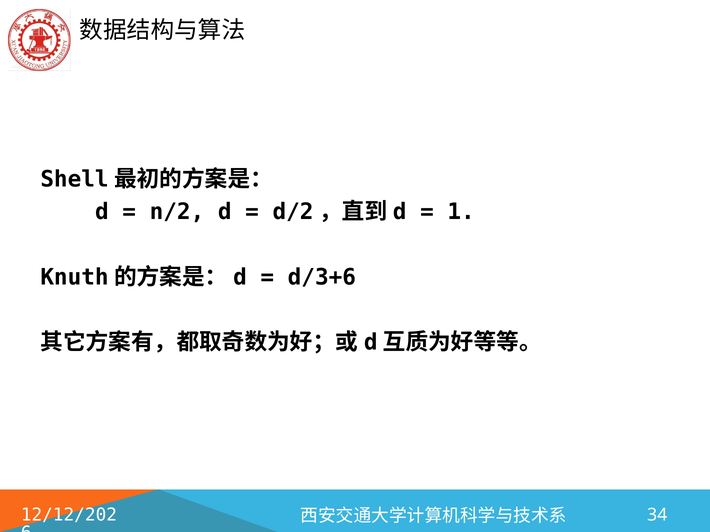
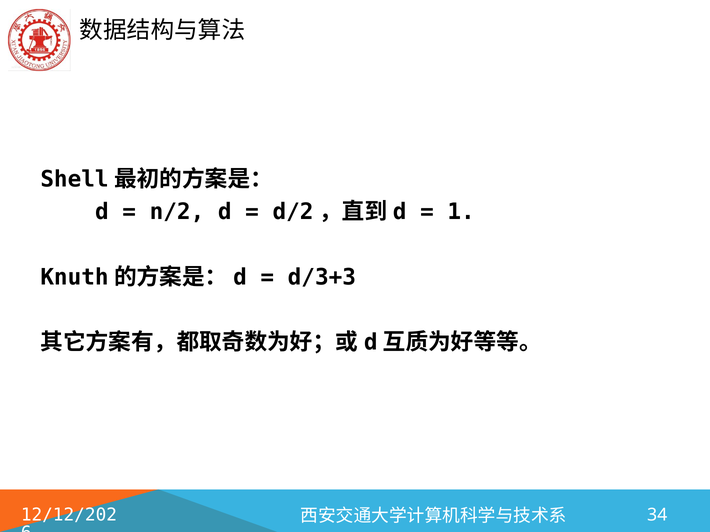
d/3+6: d/3+6 -> d/3+3
